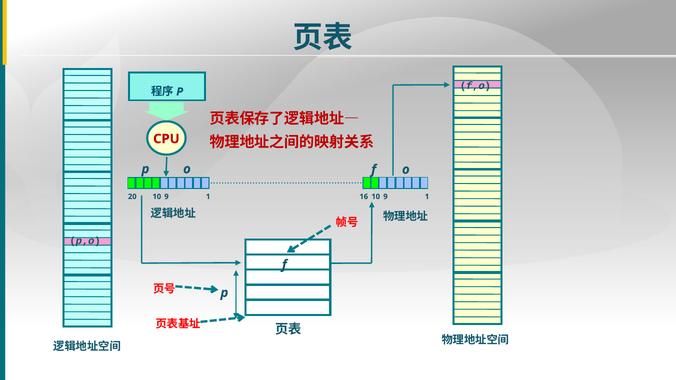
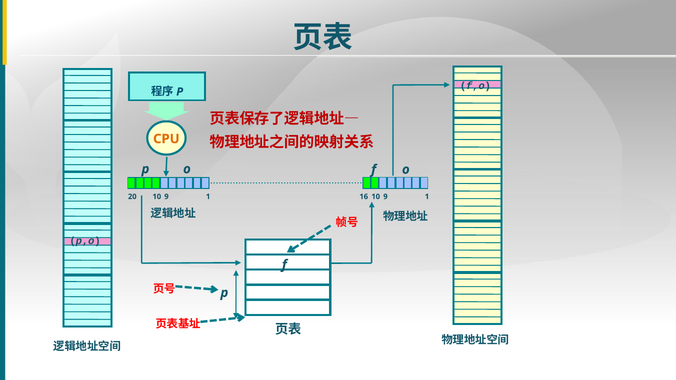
CPU colour: red -> orange
